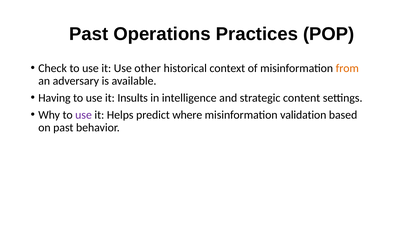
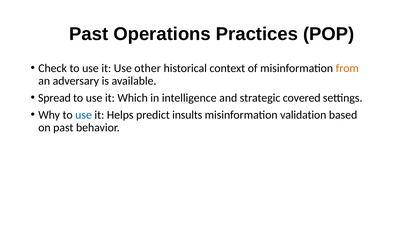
Having: Having -> Spread
Insults: Insults -> Which
content: content -> covered
use at (84, 115) colour: purple -> blue
where: where -> insults
